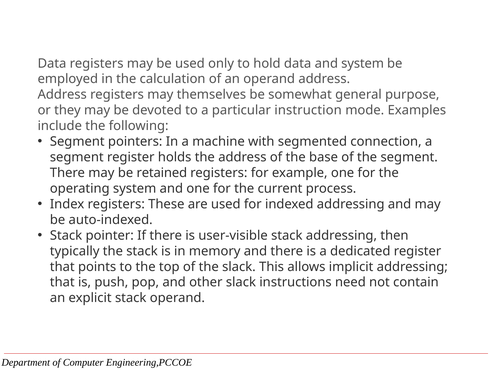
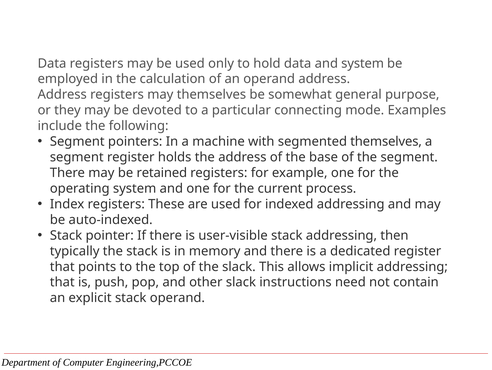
instruction: instruction -> connecting
segmented connection: connection -> themselves
